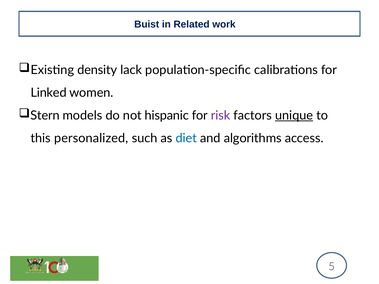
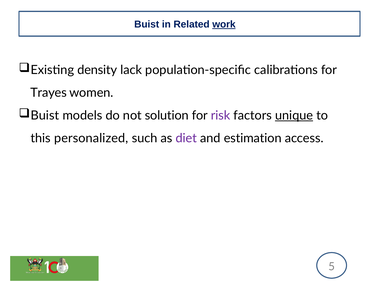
work underline: none -> present
Linked: Linked -> Trayes
Stern at (45, 116): Stern -> Buist
hispanic: hispanic -> solution
diet colour: blue -> purple
algorithms: algorithms -> estimation
